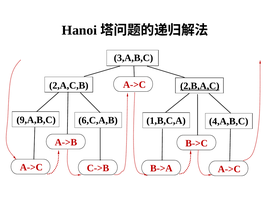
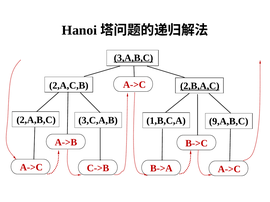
3,A,B,C underline: none -> present
9,A,B,C: 9,A,B,C -> 2,A,B,C
6,C,A,B: 6,C,A,B -> 3,C,A,B
4,A,B,C: 4,A,B,C -> 9,A,B,C
